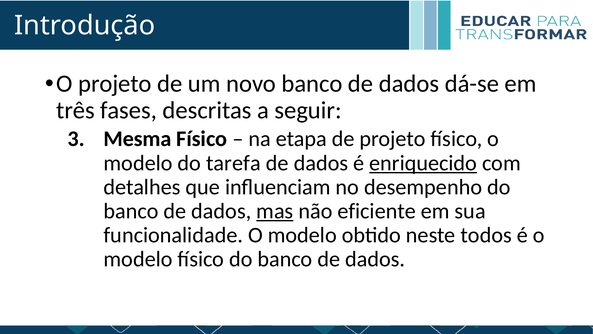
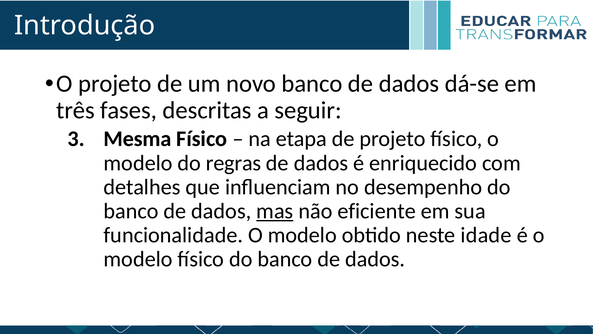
tarefa: tarefa -> regras
enriquecido underline: present -> none
todos: todos -> idade
